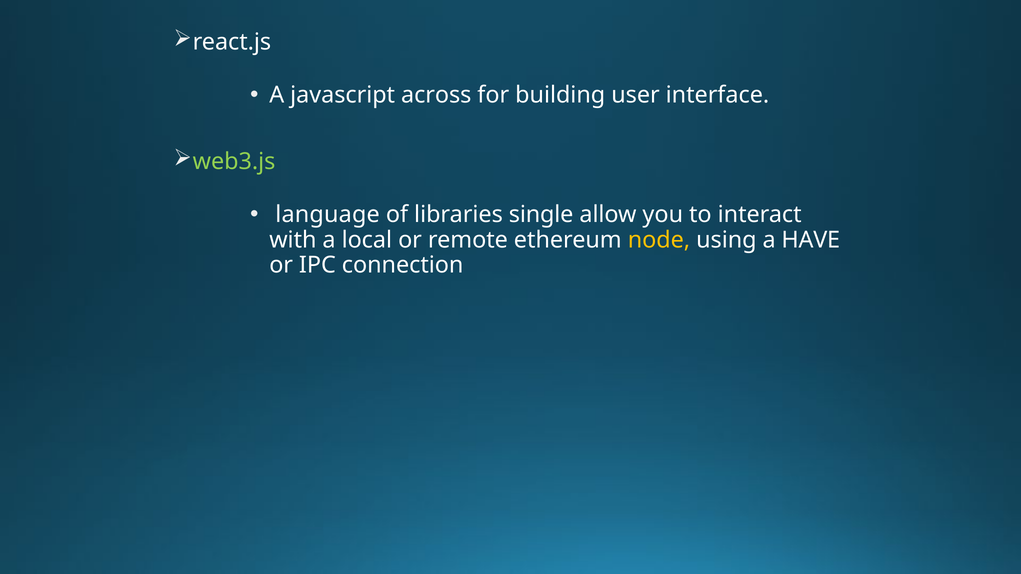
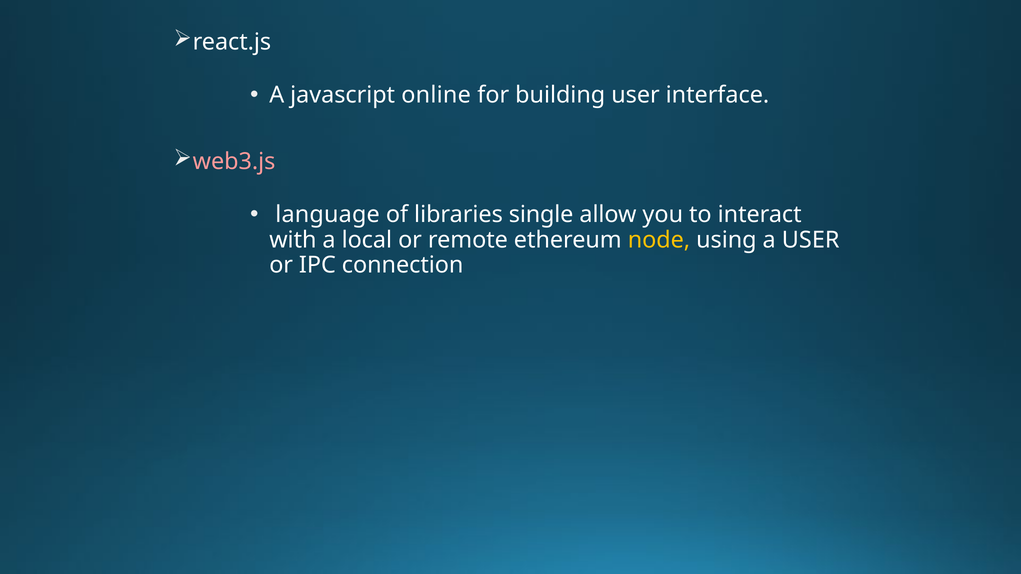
across: across -> online
web3.js colour: light green -> pink
a HAVE: HAVE -> USER
